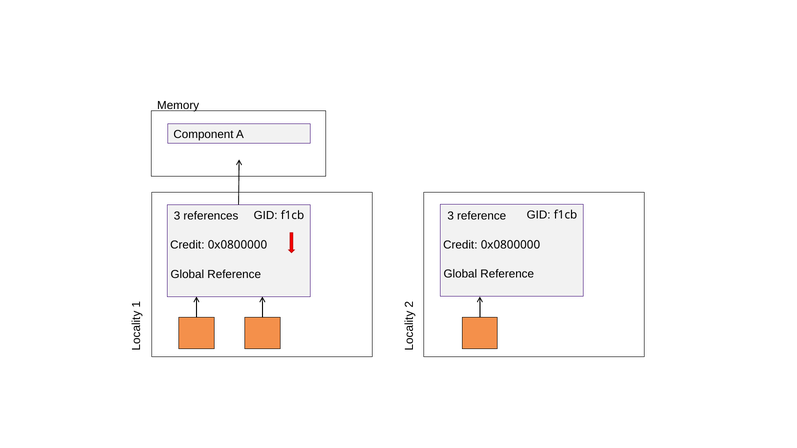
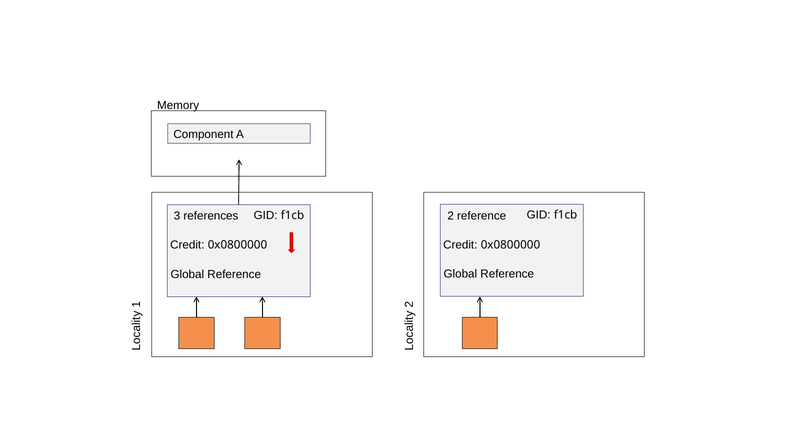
references 3: 3 -> 2
